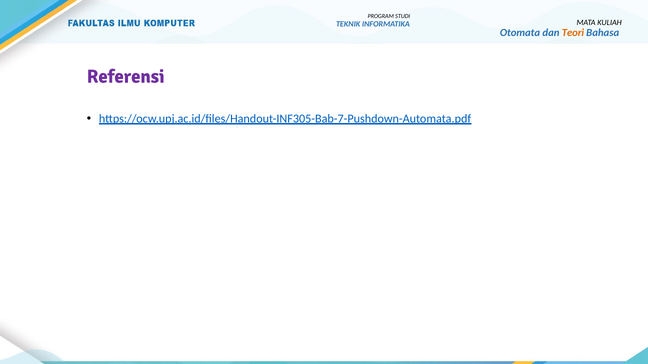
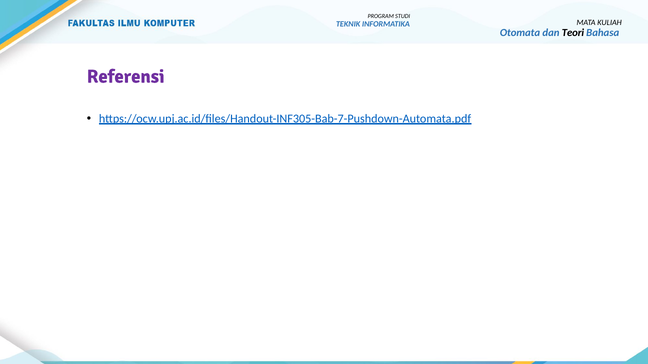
Teori colour: orange -> black
